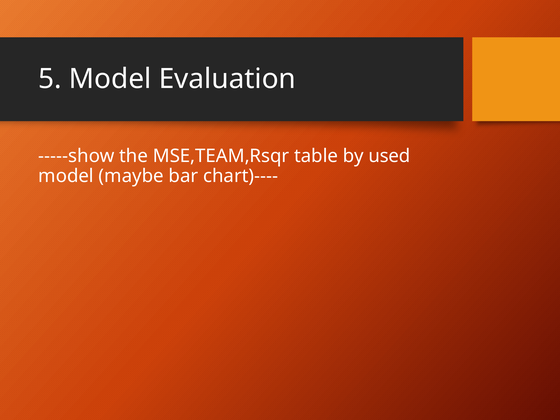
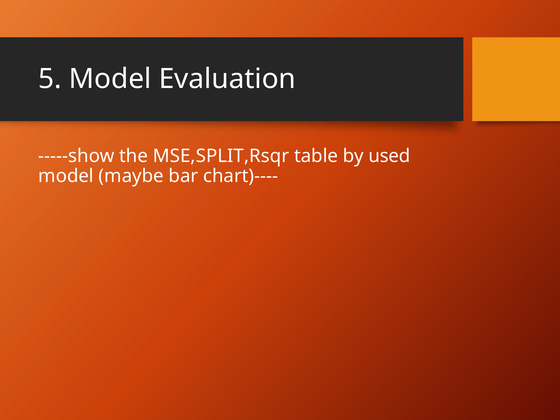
MSE,TEAM,Rsqr: MSE,TEAM,Rsqr -> MSE,SPLIT,Rsqr
